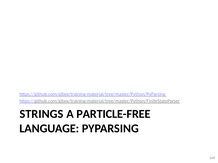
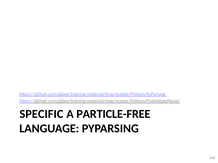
STRINGS: STRINGS -> SPECIFIC
